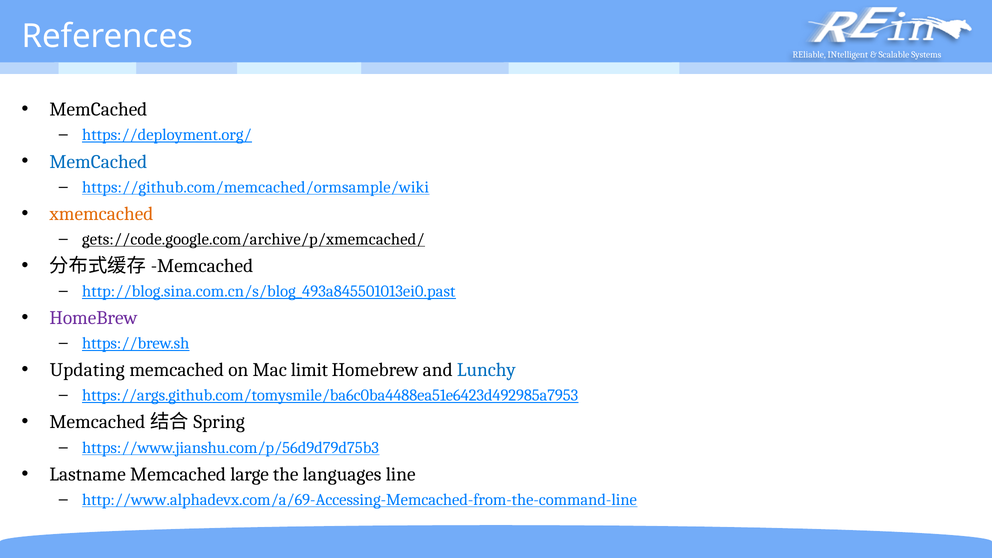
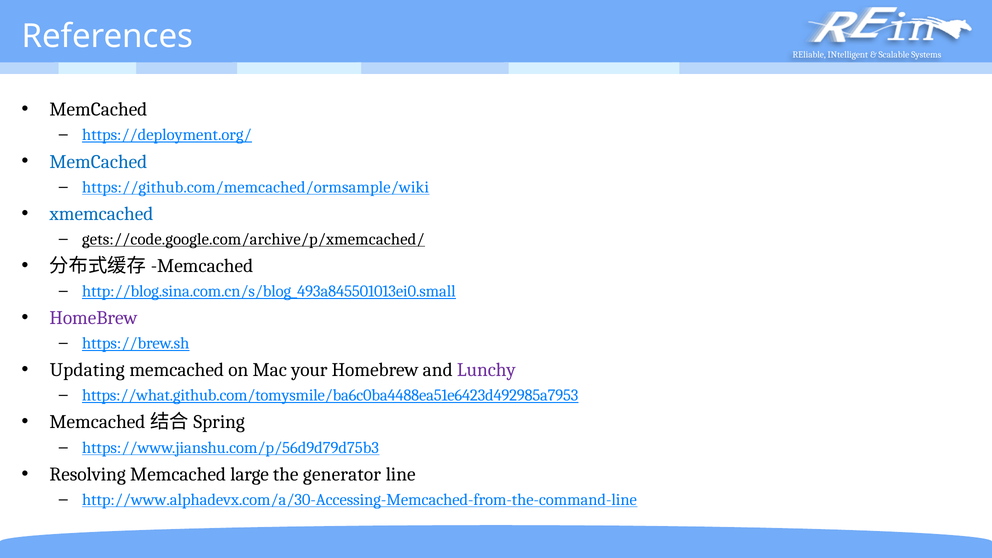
xmemcached colour: orange -> blue
http://blog.sina.com.cn/s/blog_493a845501013ei0.past: http://blog.sina.com.cn/s/blog_493a845501013ei0.past -> http://blog.sina.com.cn/s/blog_493a845501013ei0.small
limit: limit -> your
Lunchy colour: blue -> purple
https://args.github.com/tomysmile/ba6c0ba4488ea51e6423d492985a7953: https://args.github.com/tomysmile/ba6c0ba4488ea51e6423d492985a7953 -> https://what.github.com/tomysmile/ba6c0ba4488ea51e6423d492985a7953
Lastname: Lastname -> Resolving
languages: languages -> generator
http://www.alphadevx.com/a/69-Accessing-Memcached-from-the-command-line: http://www.alphadevx.com/a/69-Accessing-Memcached-from-the-command-line -> http://www.alphadevx.com/a/30-Accessing-Memcached-from-the-command-line
